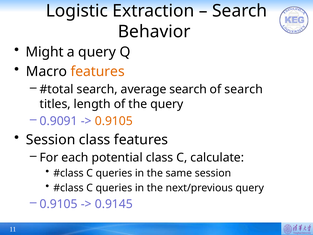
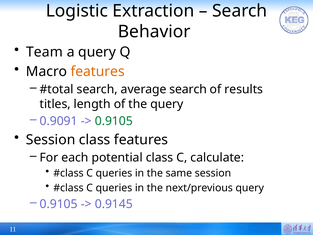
Might: Might -> Team
of search: search -> results
0.9105 at (114, 121) colour: orange -> green
